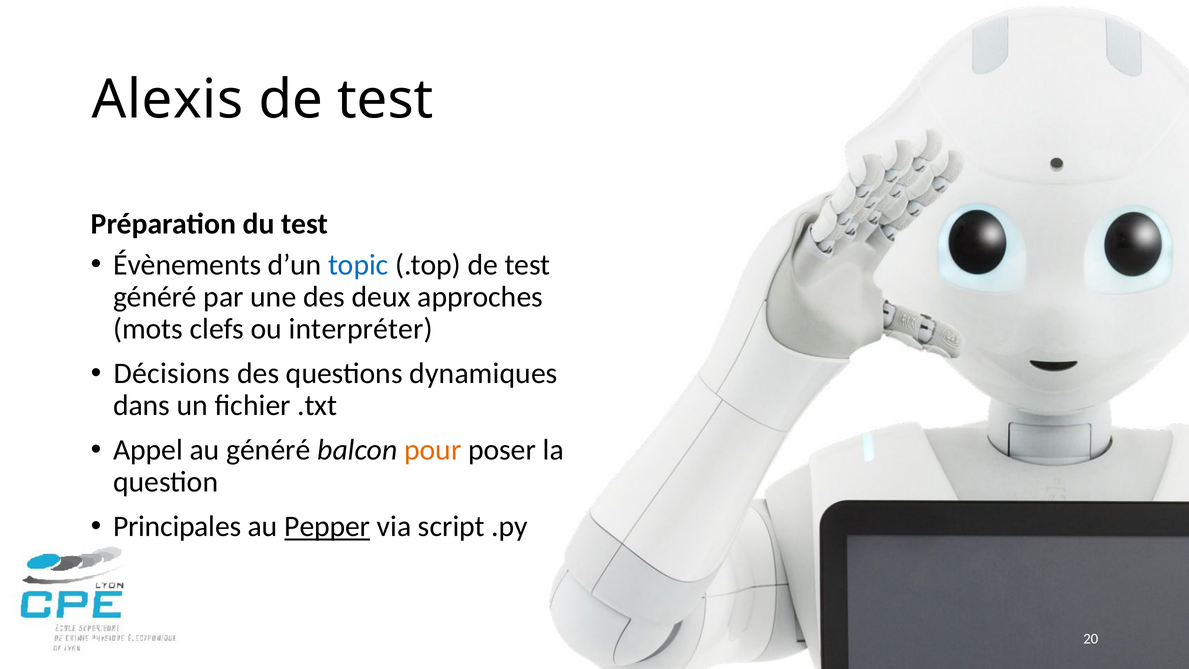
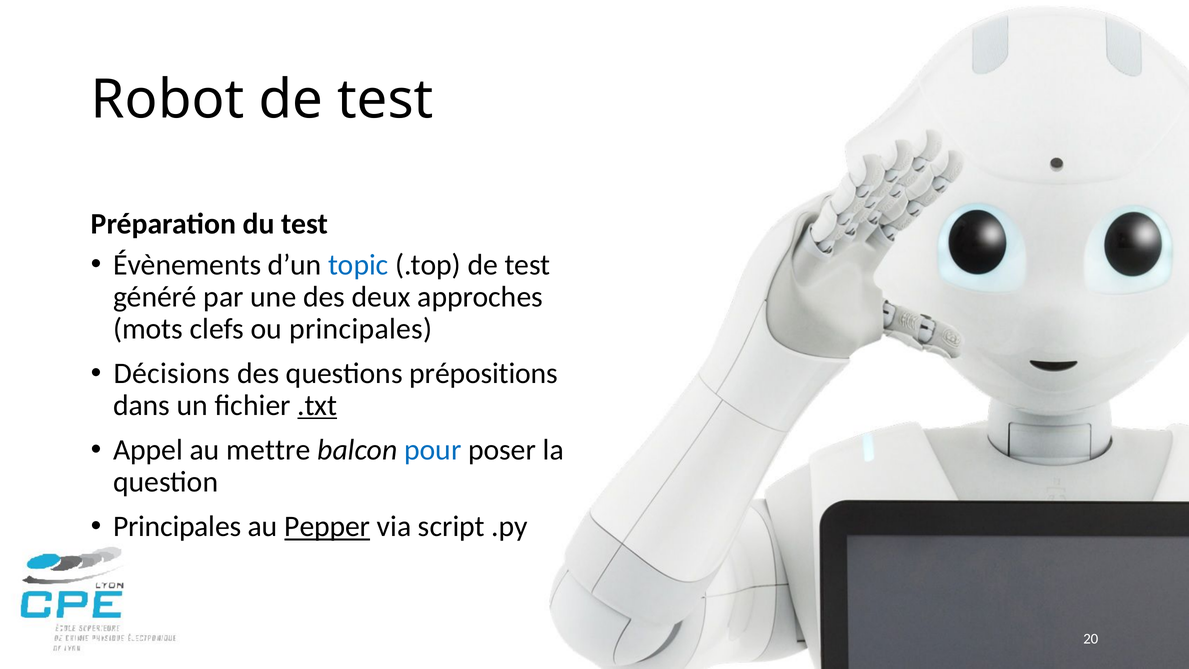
Alexis: Alexis -> Robot
ou interpréter: interpréter -> principales
dynamiques: dynamiques -> prépositions
.txt underline: none -> present
au généré: généré -> mettre
pour colour: orange -> blue
